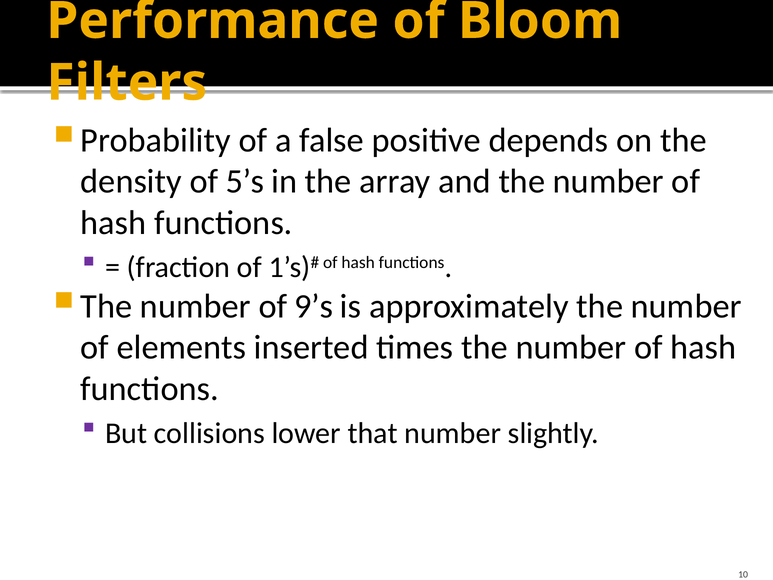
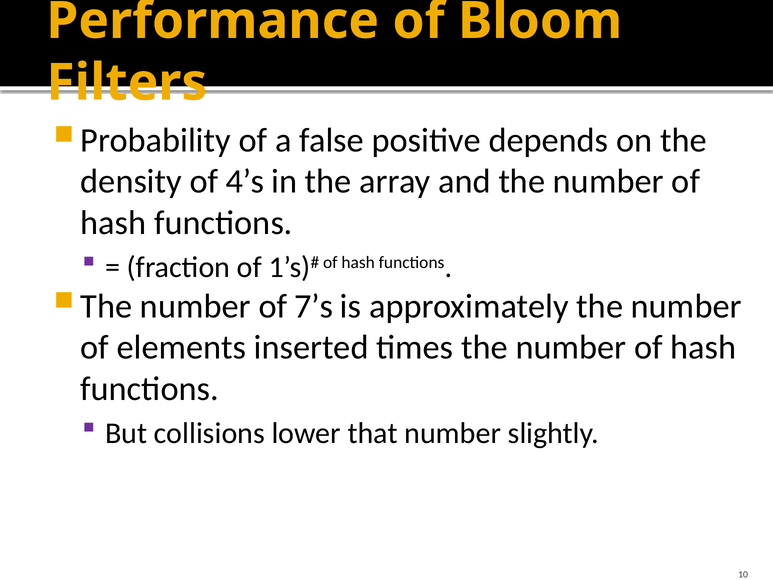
5’s: 5’s -> 4’s
9’s: 9’s -> 7’s
